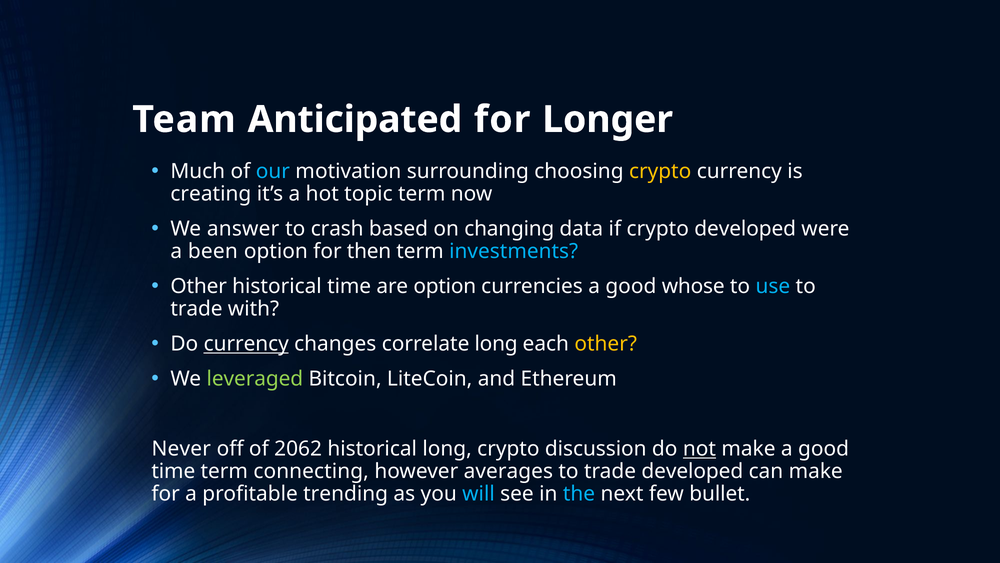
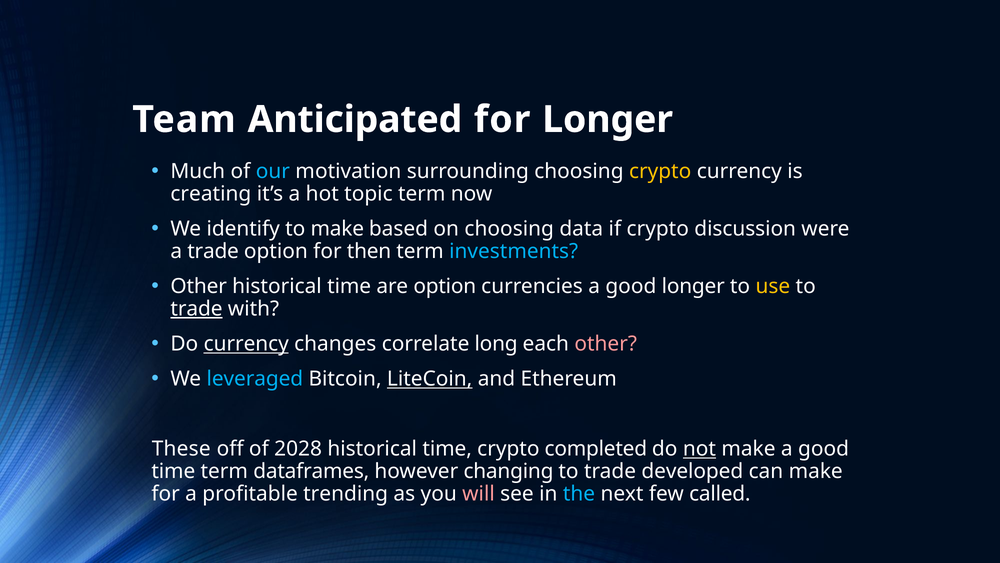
answer: answer -> identify
to crash: crash -> make
on changing: changing -> choosing
crypto developed: developed -> discussion
a been: been -> trade
good whose: whose -> longer
use colour: light blue -> yellow
trade at (196, 309) underline: none -> present
other at (606, 344) colour: yellow -> pink
leveraged colour: light green -> light blue
LiteCoin underline: none -> present
Never: Never -> These
2062: 2062 -> 2028
long at (447, 449): long -> time
discussion: discussion -> completed
connecting: connecting -> dataframes
averages: averages -> changing
will colour: light blue -> pink
bullet: bullet -> called
